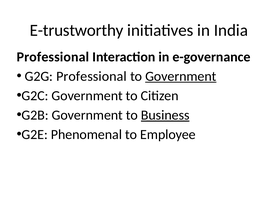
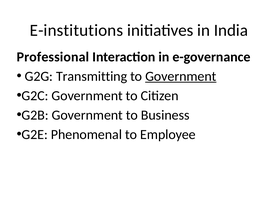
E-trustworthy: E-trustworthy -> E-institutions
G2G Professional: Professional -> Transmitting
Business underline: present -> none
